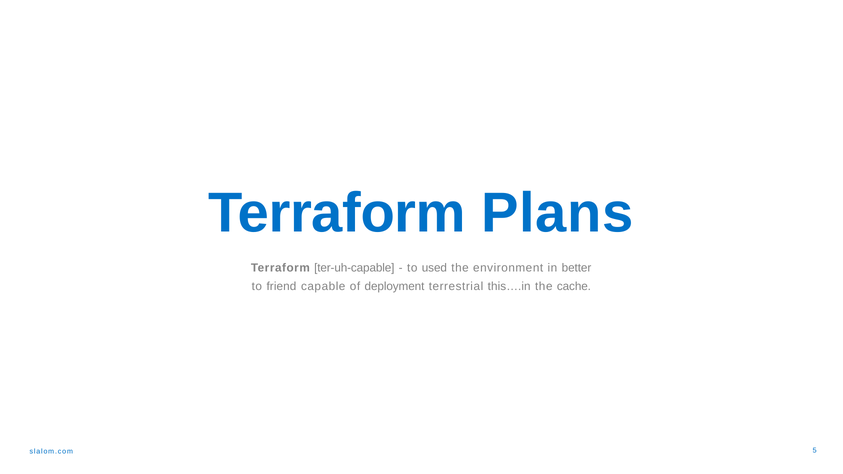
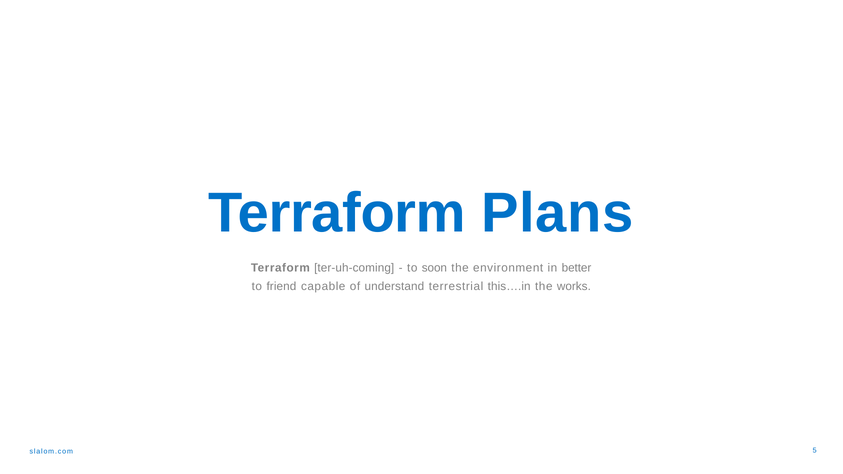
ter-uh-capable: ter-uh-capable -> ter-uh-coming
used: used -> soon
deployment: deployment -> understand
cache: cache -> works
